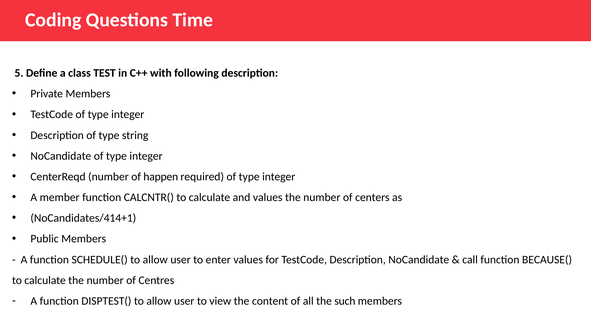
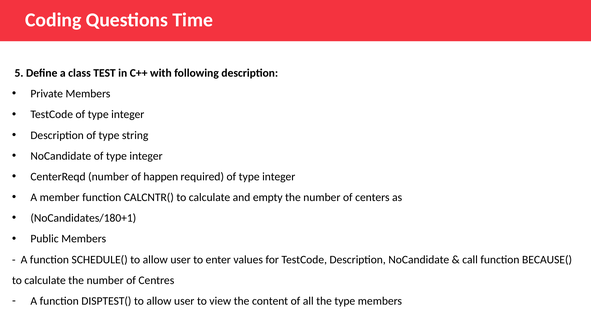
and values: values -> empty
NoCandidates/414+1: NoCandidates/414+1 -> NoCandidates/180+1
the such: such -> type
